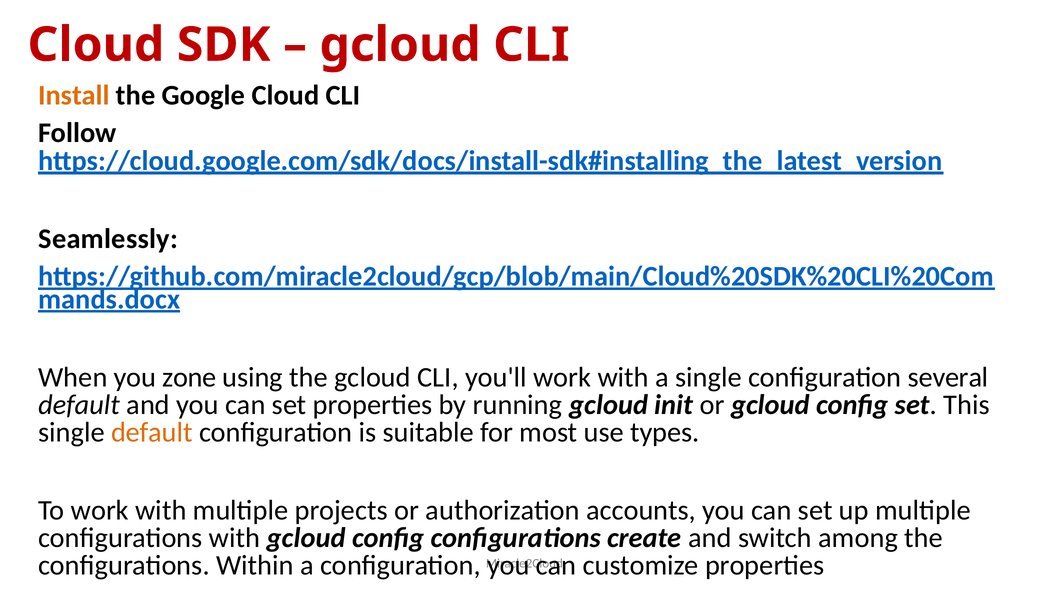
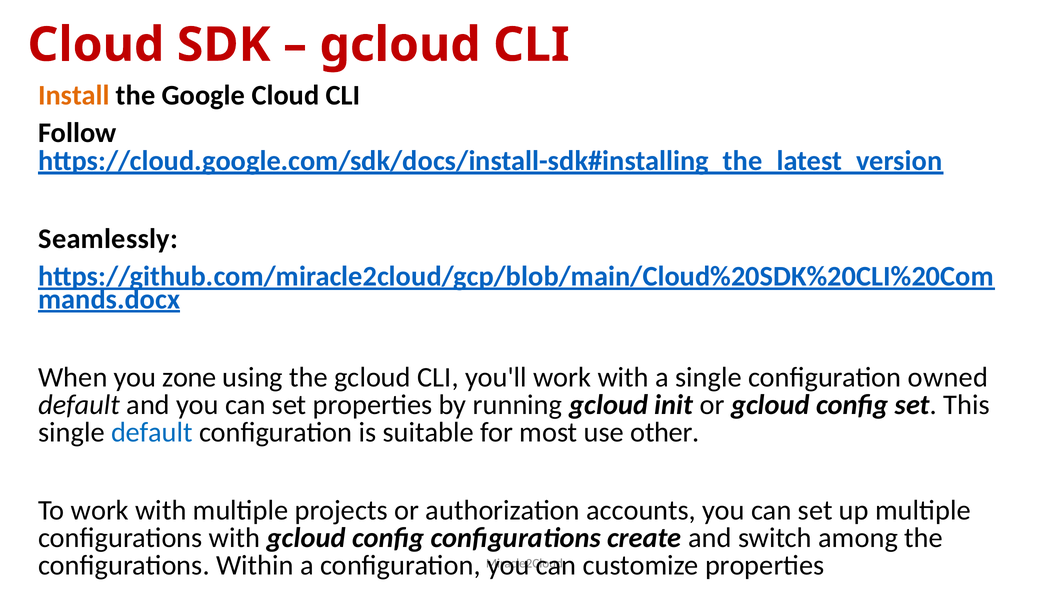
several: several -> owned
default at (152, 432) colour: orange -> blue
types: types -> other
